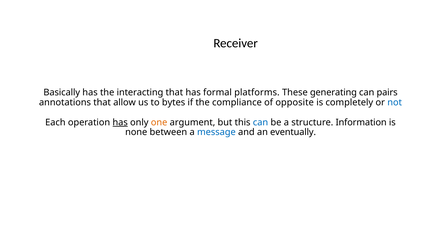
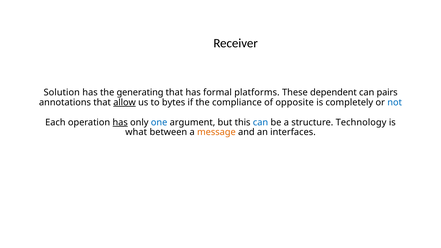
Basically: Basically -> Solution
interacting: interacting -> generating
generating: generating -> dependent
allow underline: none -> present
one colour: orange -> blue
Information: Information -> Technology
none: none -> what
message colour: blue -> orange
eventually: eventually -> interfaces
